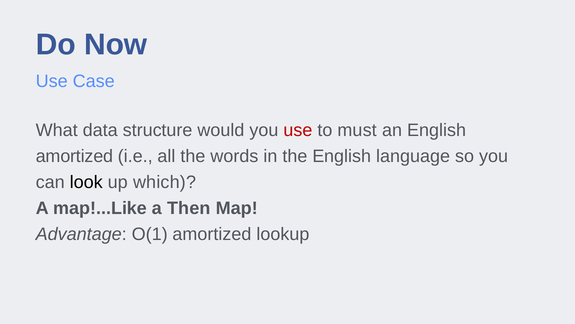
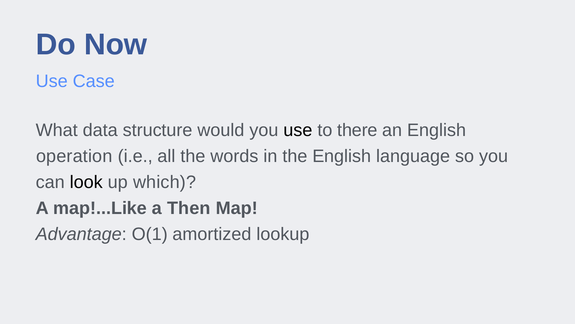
use at (298, 130) colour: red -> black
must: must -> there
amortized at (74, 156): amortized -> operation
